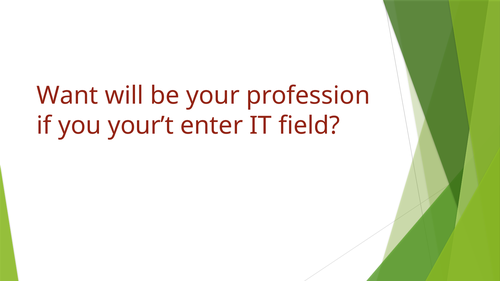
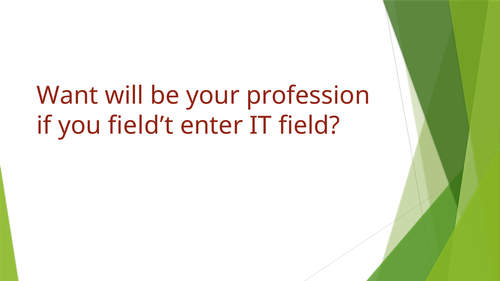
your’t: your’t -> field’t
